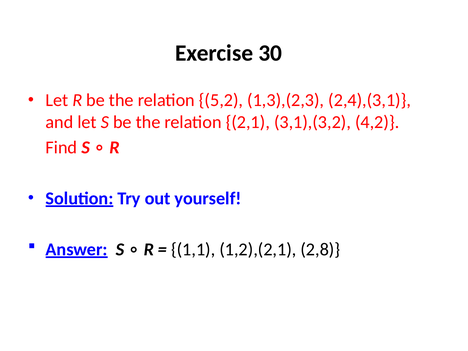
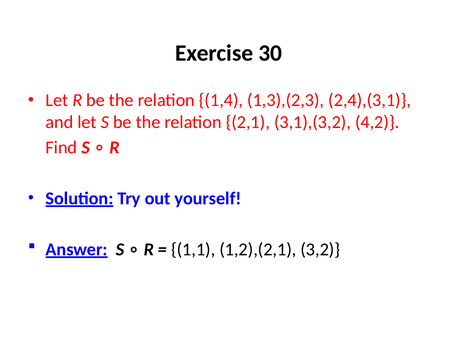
5,2: 5,2 -> 1,4
2,8: 2,8 -> 3,2
